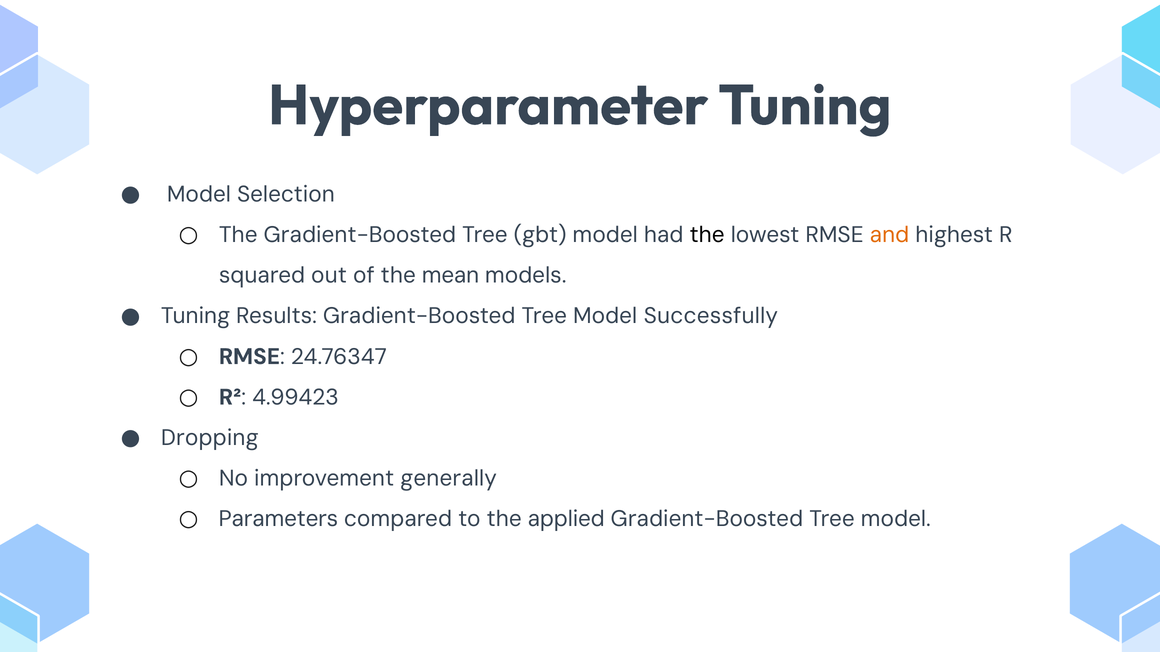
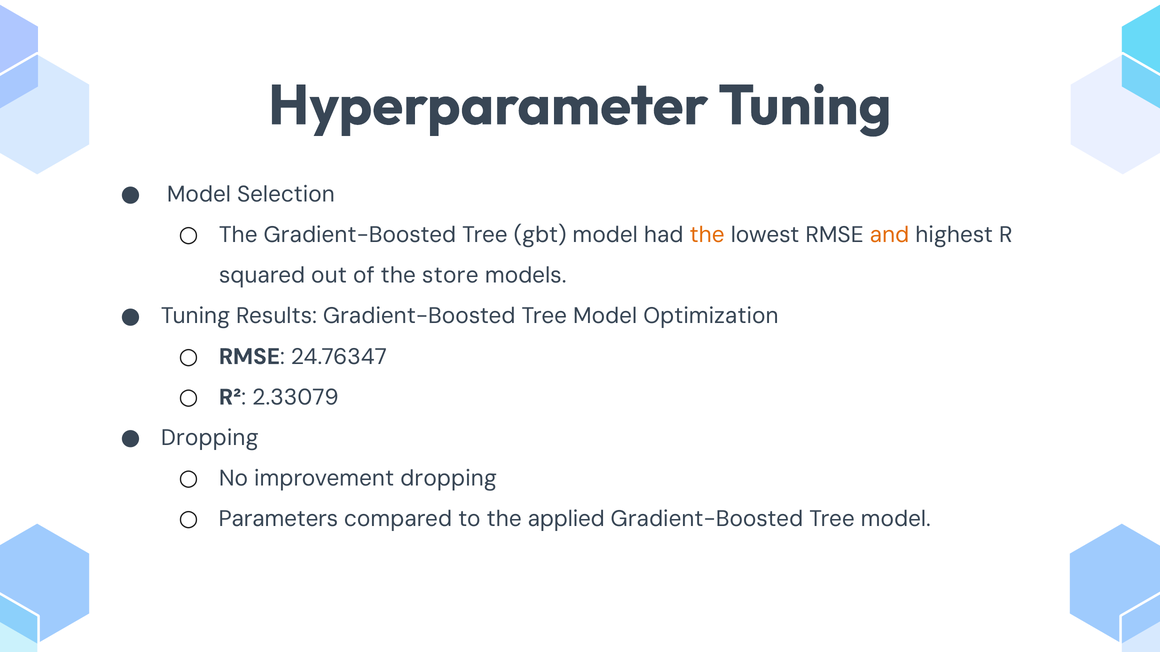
the at (707, 235) colour: black -> orange
mean: mean -> store
Successfully: Successfully -> Optimization
4.99423: 4.99423 -> 2.33079
improvement generally: generally -> dropping
